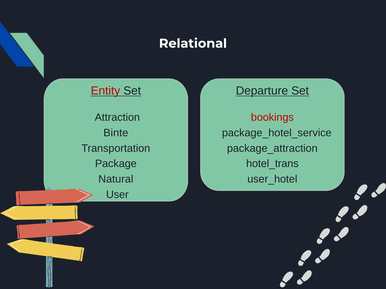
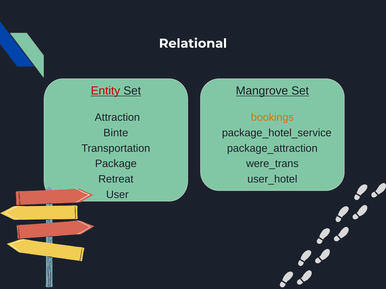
Departure: Departure -> Mangrove
bookings colour: red -> orange
hotel_trans: hotel_trans -> were_trans
Natural: Natural -> Retreat
